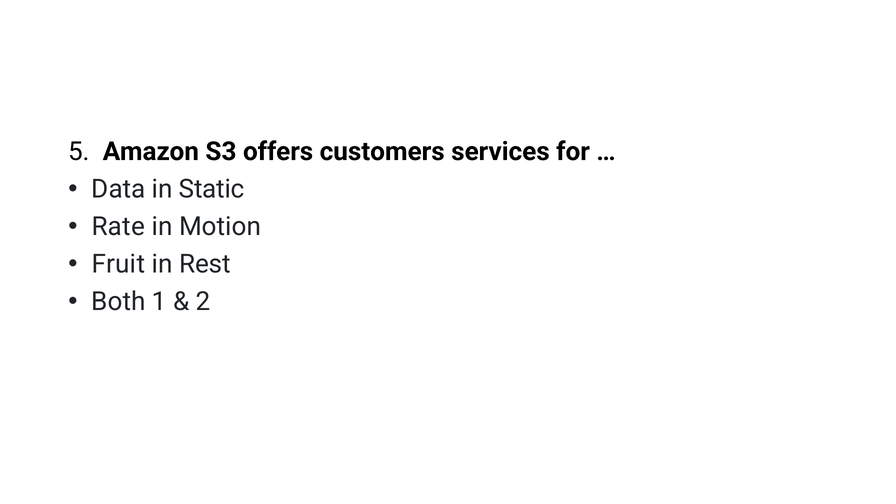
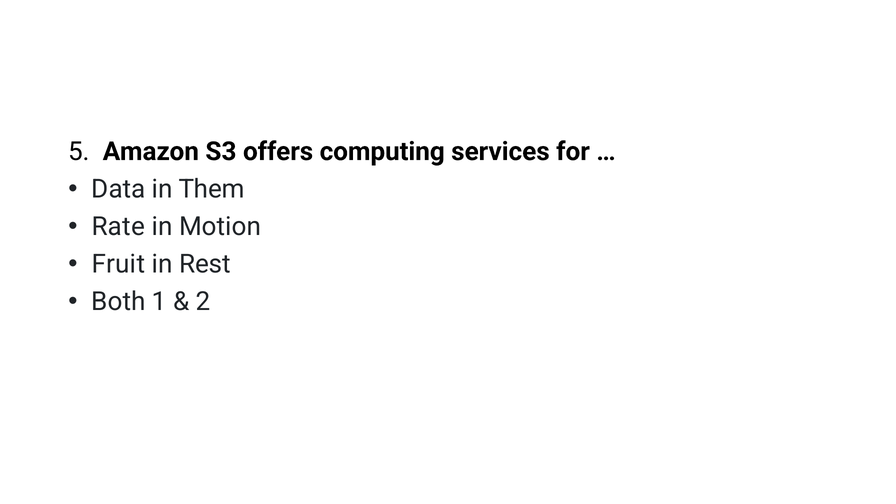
customers: customers -> computing
Static: Static -> Them
